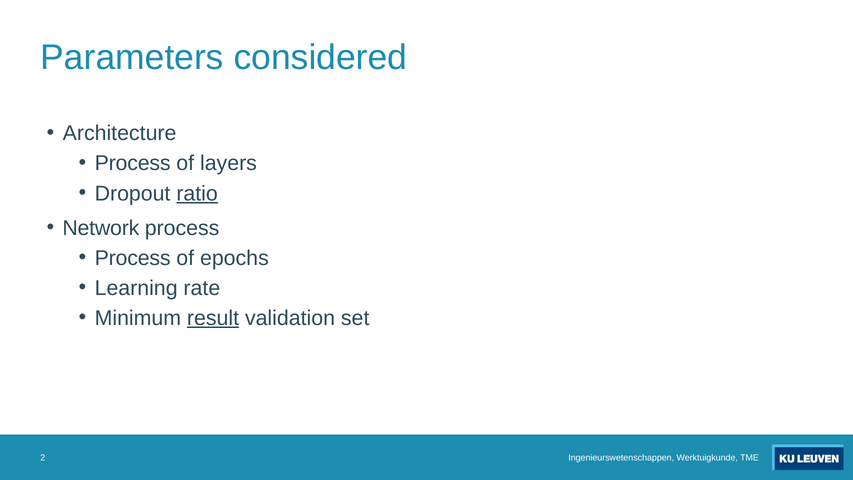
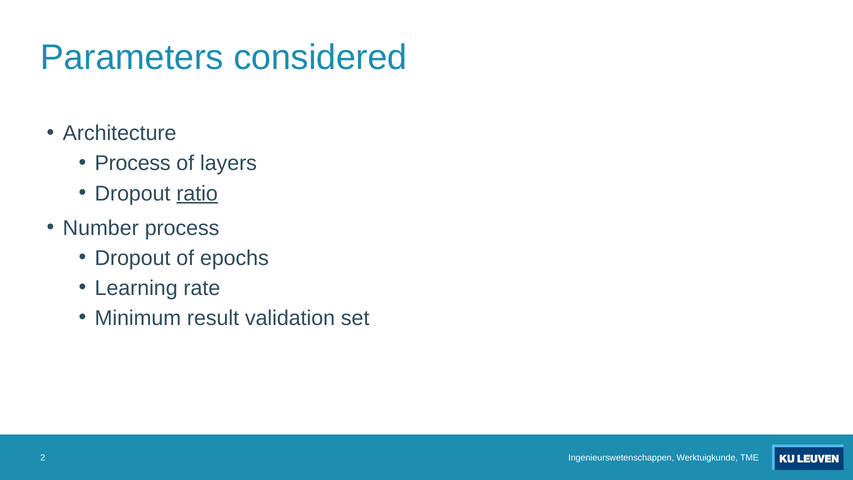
Network: Network -> Number
Process at (133, 258): Process -> Dropout
result underline: present -> none
